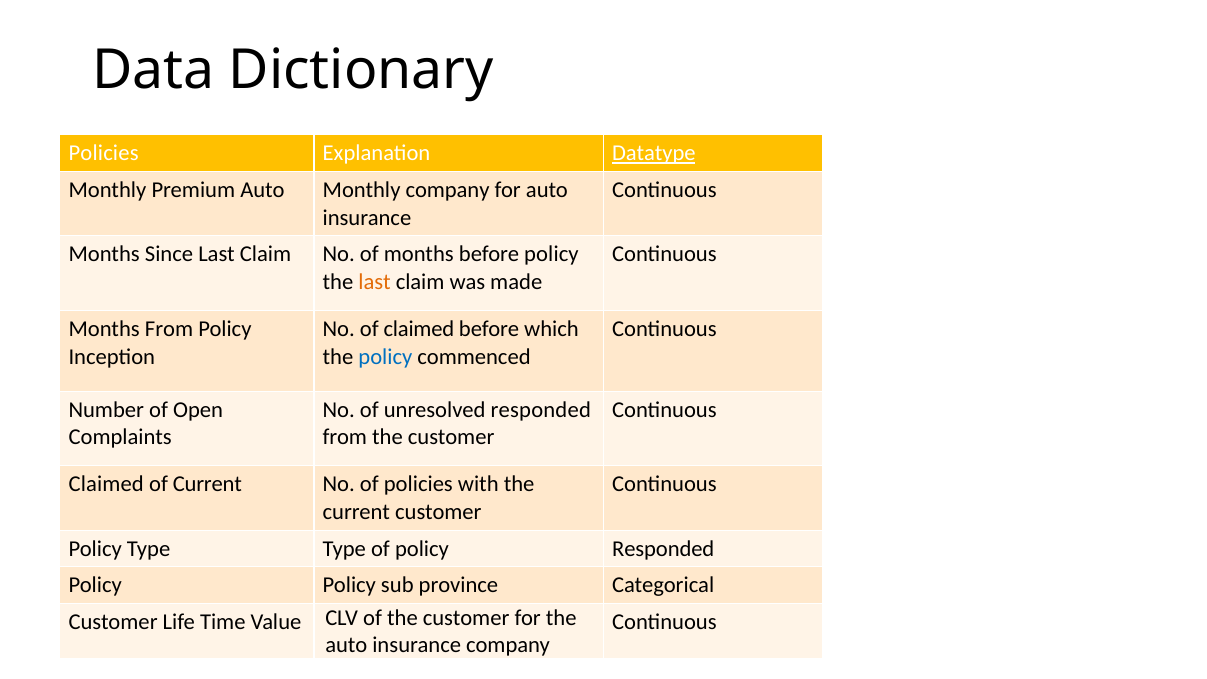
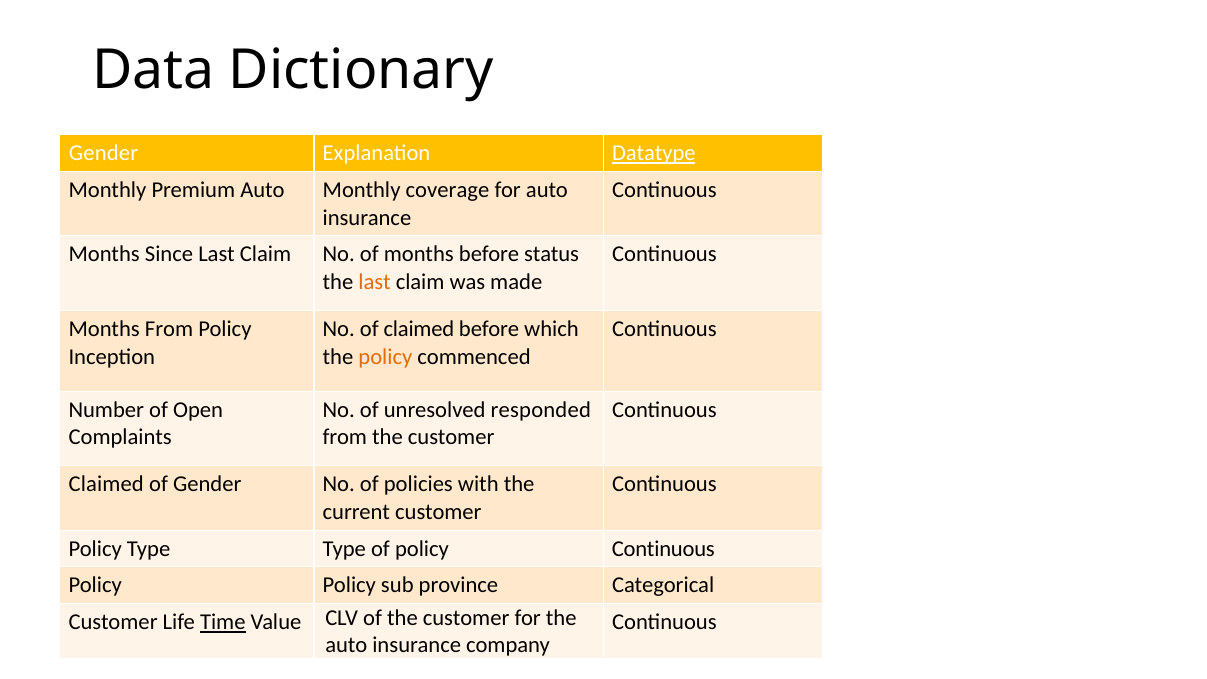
Policies at (104, 153): Policies -> Gender
Monthly company: company -> coverage
before policy: policy -> status
policy at (385, 357) colour: blue -> orange
of Current: Current -> Gender
policy Responded: Responded -> Continuous
Time underline: none -> present
